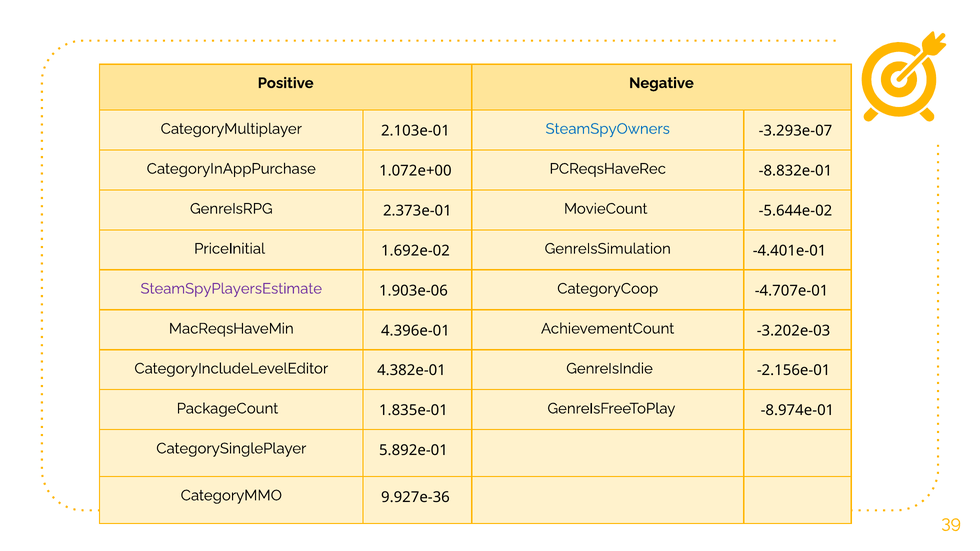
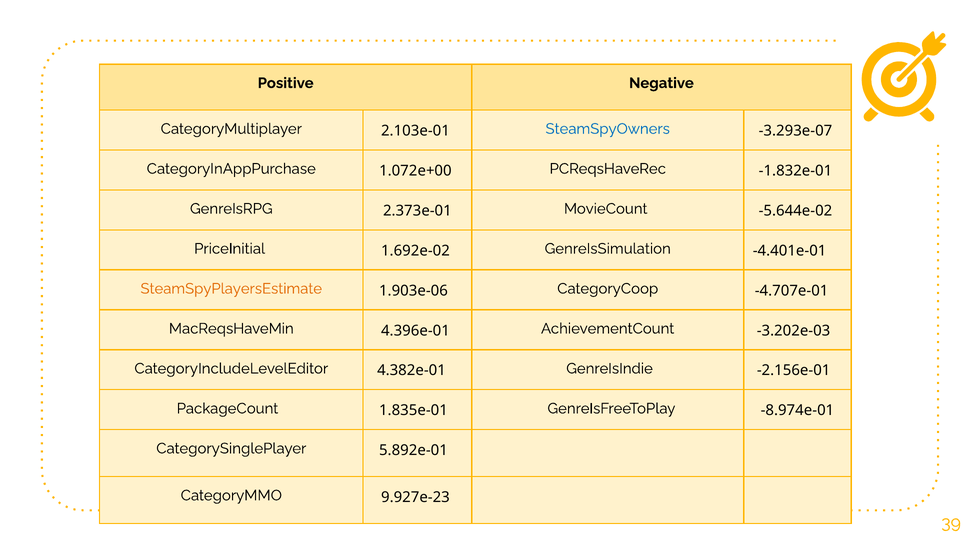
-8.832e-01: -8.832e-01 -> -1.832e-01
SteamSpyPlayersEstimate colour: purple -> orange
9.927e-36: 9.927e-36 -> 9.927e-23
